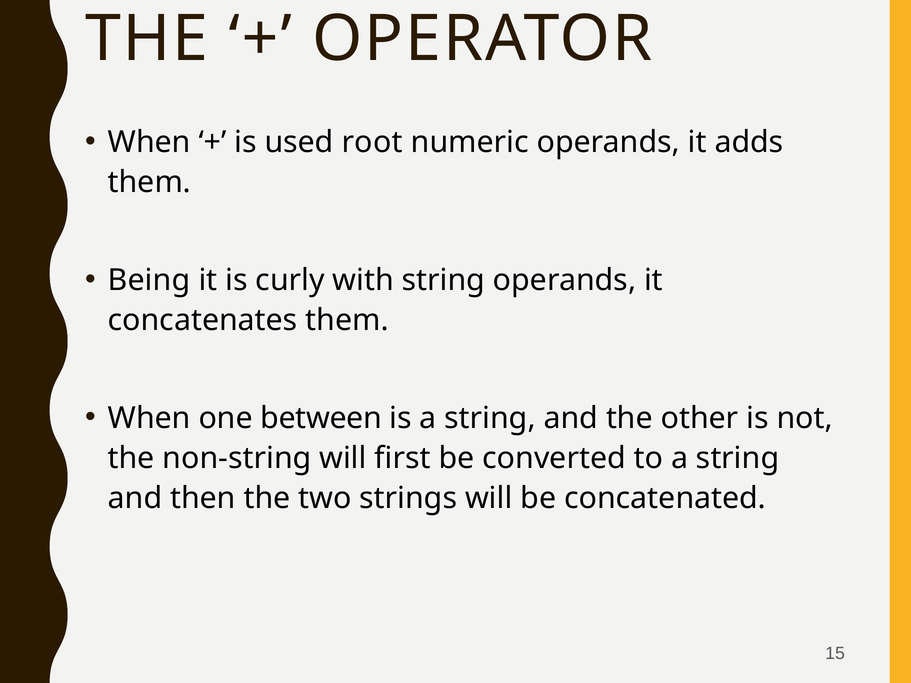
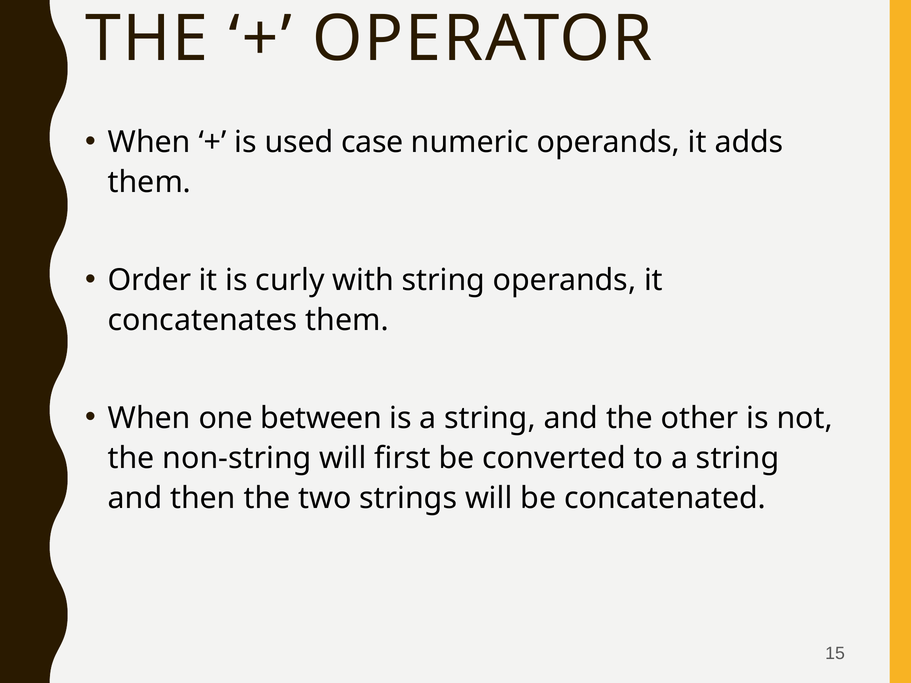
root: root -> case
Being: Being -> Order
